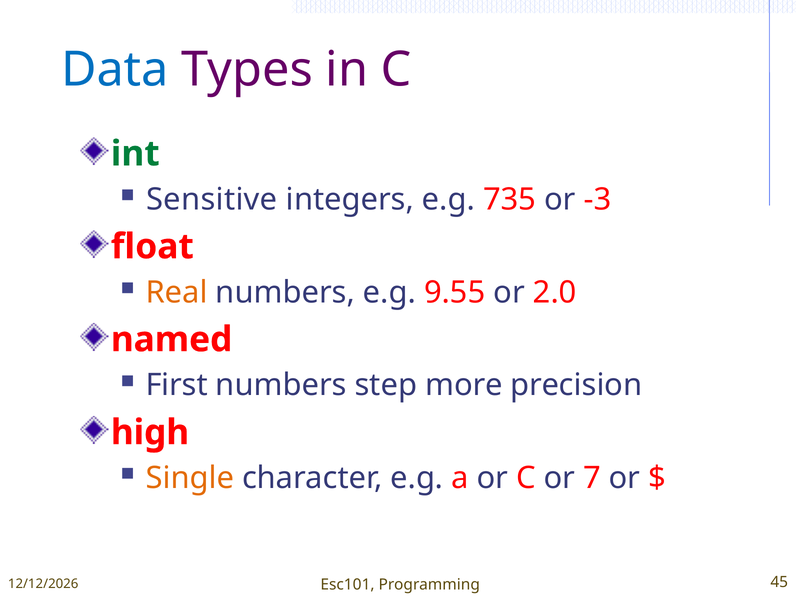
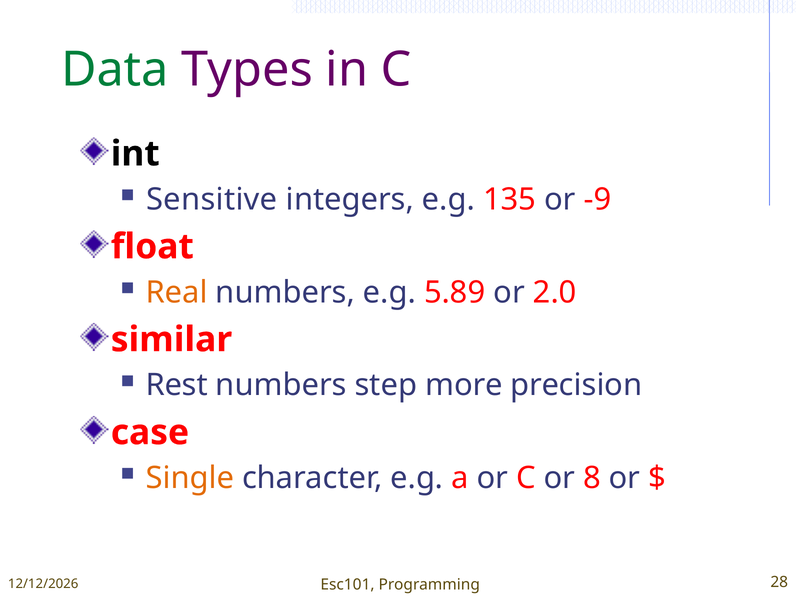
Data colour: blue -> green
int colour: green -> black
735: 735 -> 135
-3: -3 -> -9
9.55: 9.55 -> 5.89
named: named -> similar
First: First -> Rest
high: high -> case
7: 7 -> 8
45: 45 -> 28
